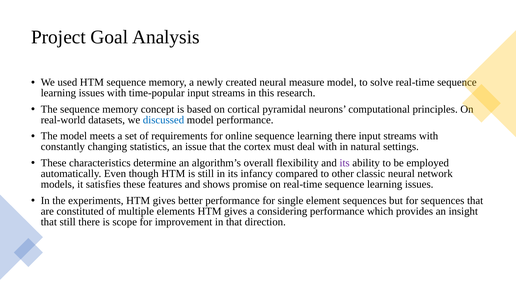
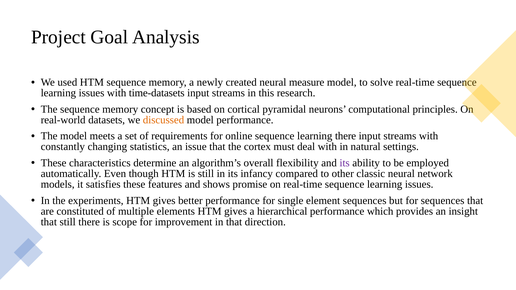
time-popular: time-popular -> time-datasets
discussed colour: blue -> orange
considering: considering -> hierarchical
